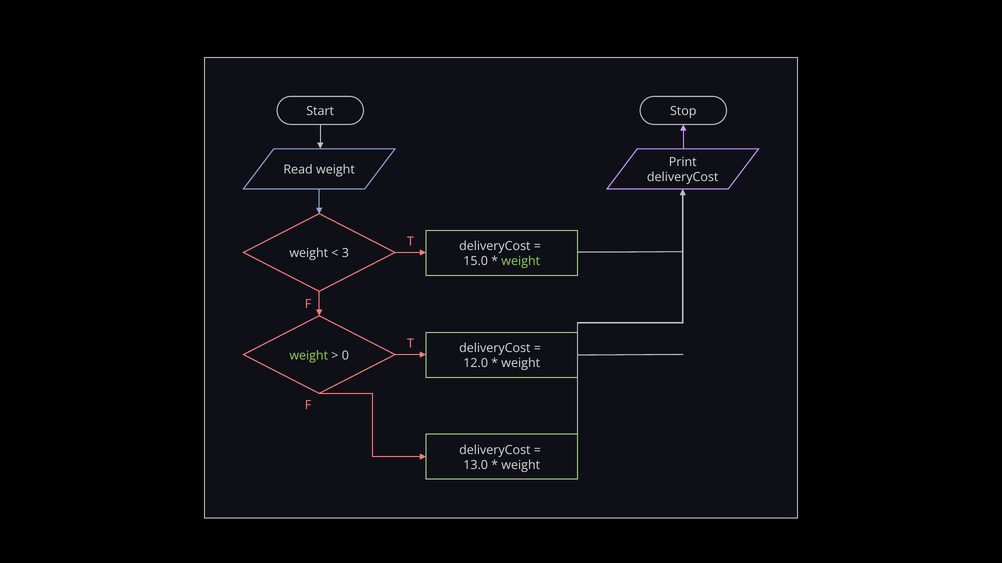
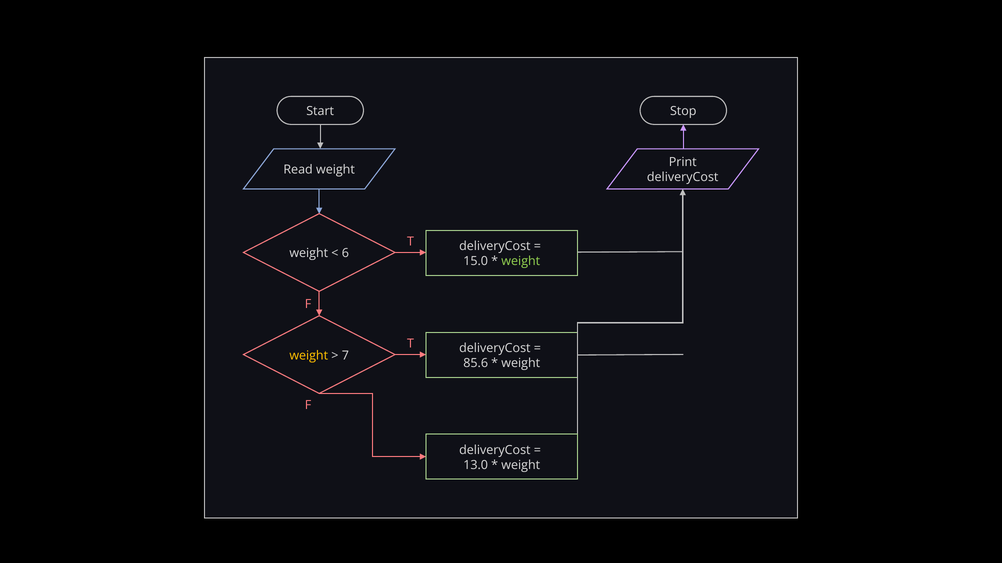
3: 3 -> 6
weight at (309, 356) colour: light green -> yellow
0: 0 -> 7
12.0: 12.0 -> 85.6
